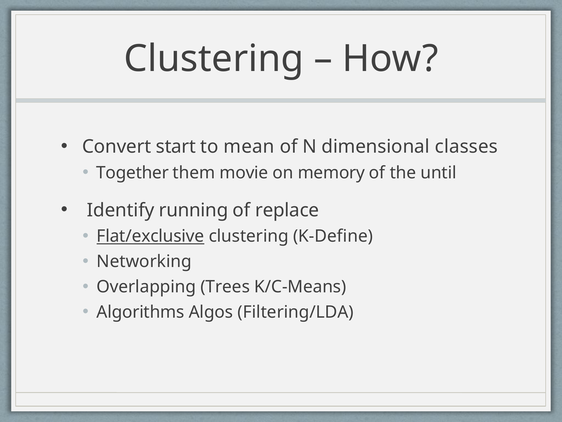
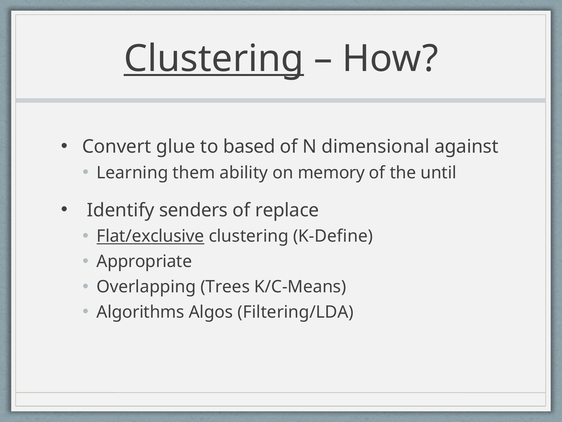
Clustering at (214, 59) underline: none -> present
start: start -> glue
mean: mean -> based
classes: classes -> against
Together: Together -> Learning
movie: movie -> ability
running: running -> senders
Networking: Networking -> Appropriate
